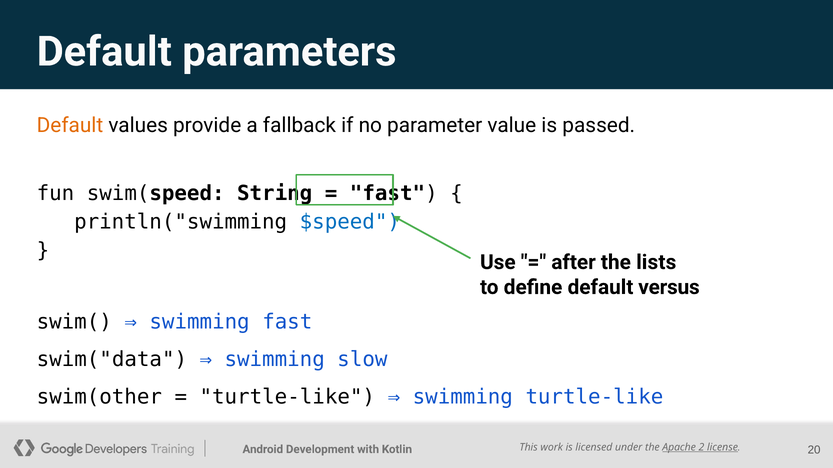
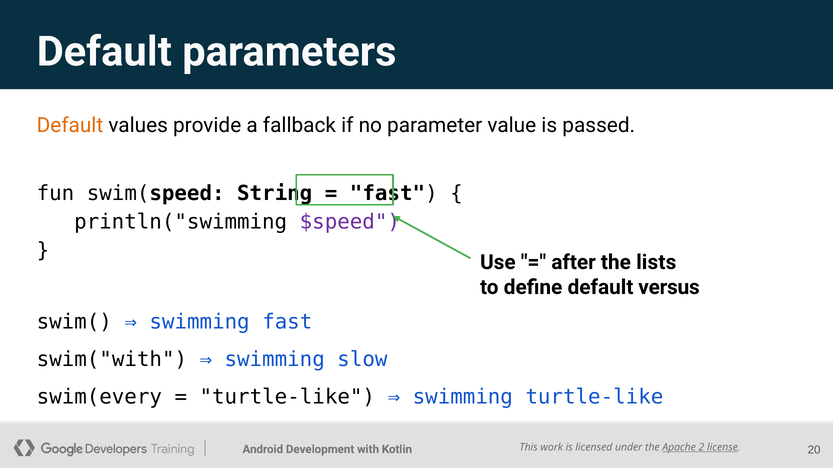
$speed colour: blue -> purple
swim("data: swim("data -> swim("with
swim(other: swim(other -> swim(every
